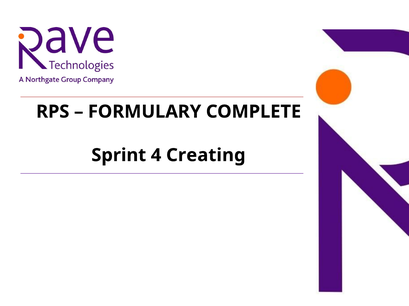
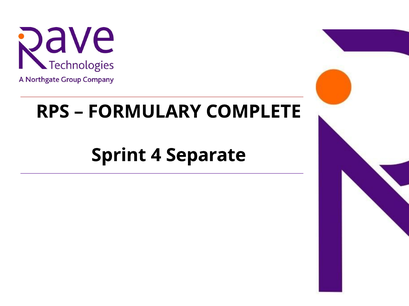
Creating: Creating -> Separate
